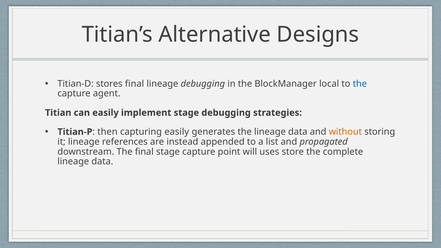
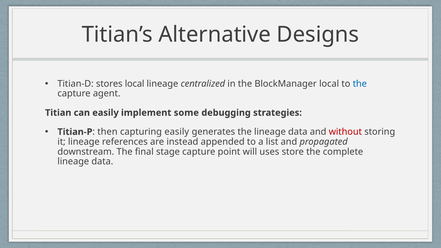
stores final: final -> local
lineage debugging: debugging -> centralized
implement stage: stage -> some
without colour: orange -> red
